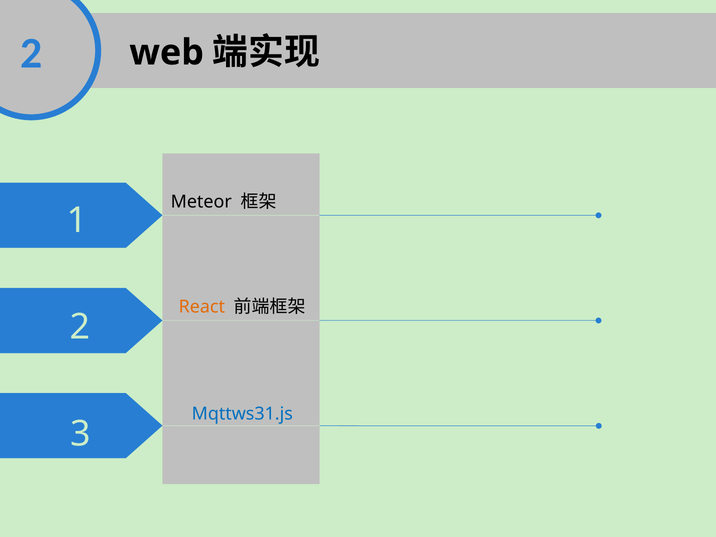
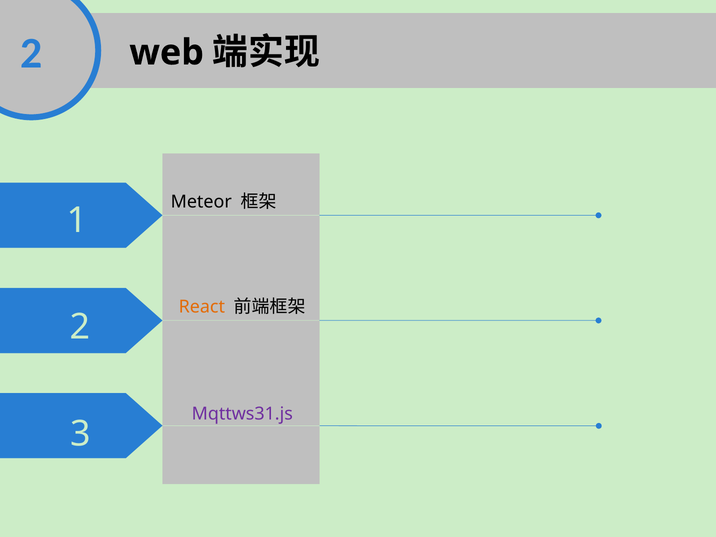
Mqttws31.js colour: blue -> purple
